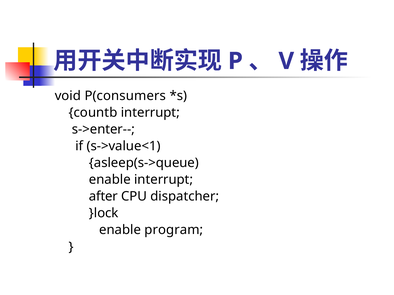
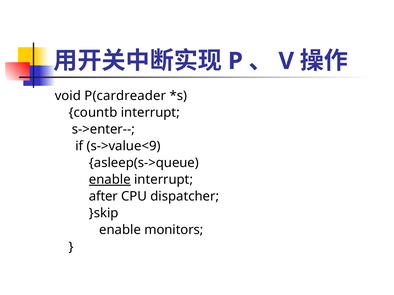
P(consumers: P(consumers -> P(cardreader
s->value<1: s->value<1 -> s->value<9
enable at (110, 180) underline: none -> present
}lock: }lock -> }skip
program: program -> monitors
